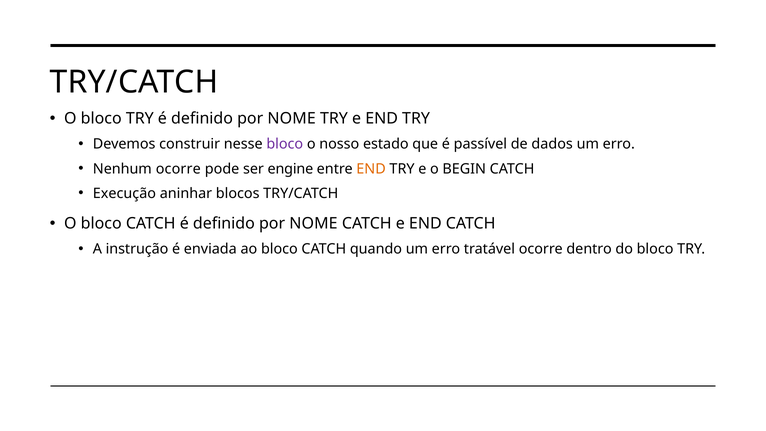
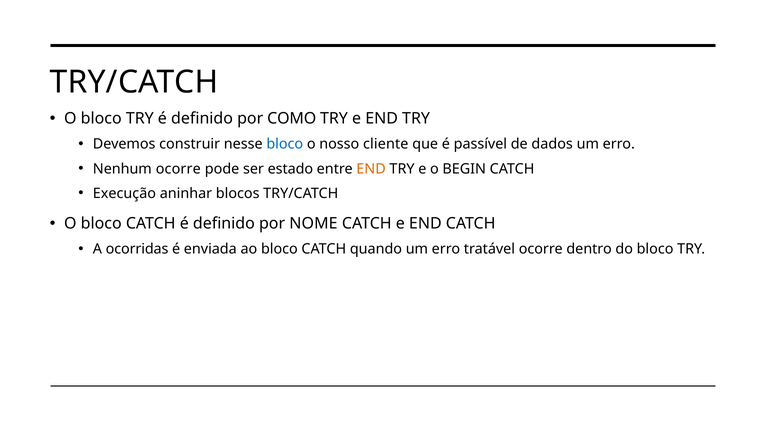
NOME at (292, 119): NOME -> COMO
bloco at (285, 144) colour: purple -> blue
estado: estado -> cliente
engine: engine -> estado
instrução: instrução -> ocorridas
